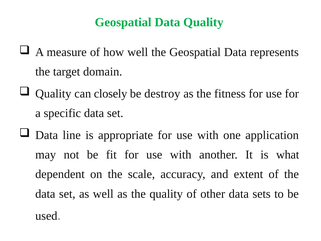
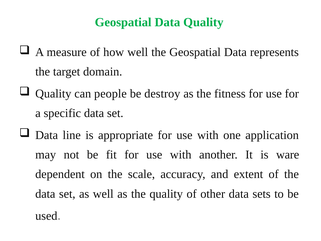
closely: closely -> people
what: what -> ware
